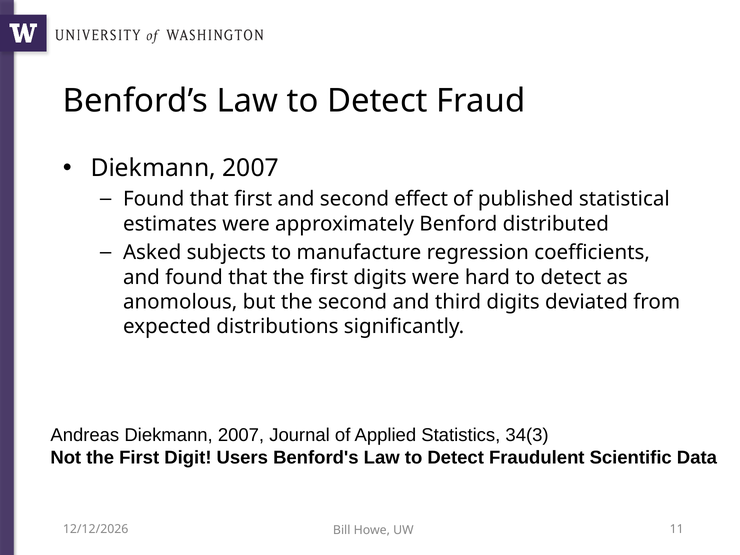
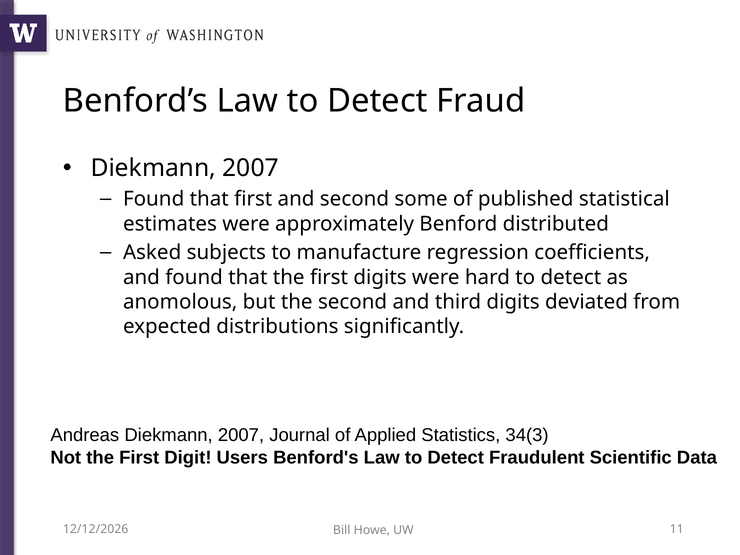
effect: effect -> some
